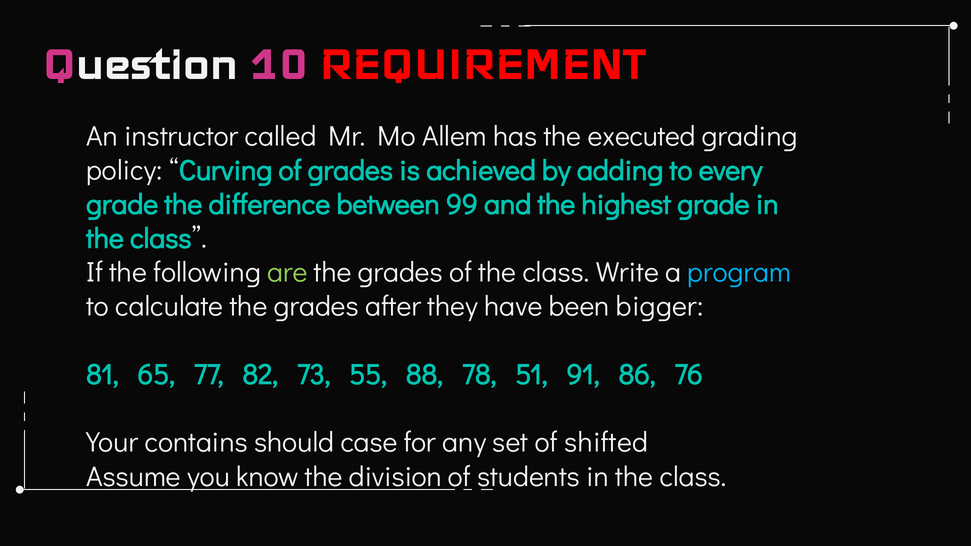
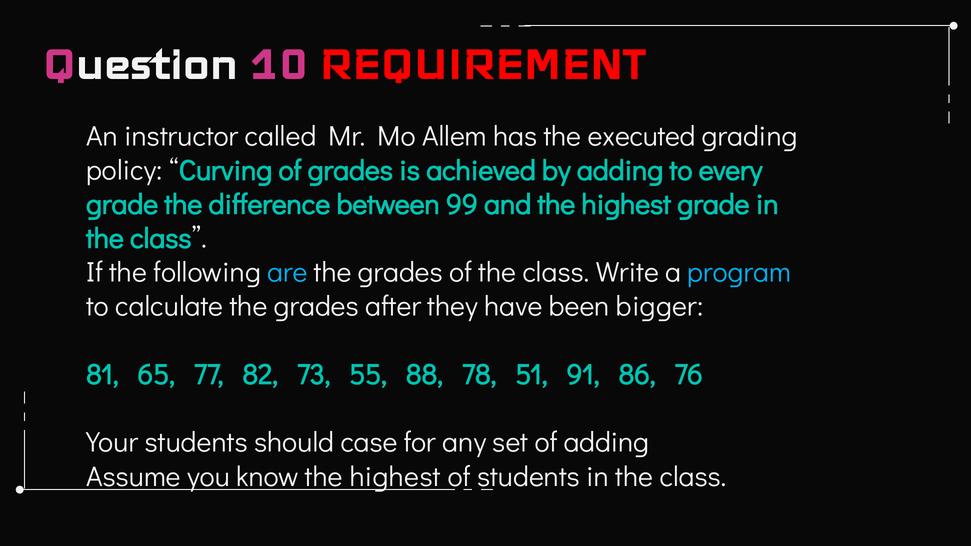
are colour: light green -> light blue
Your contains: contains -> students
of shifted: shifted -> adding
know the division: division -> highest
